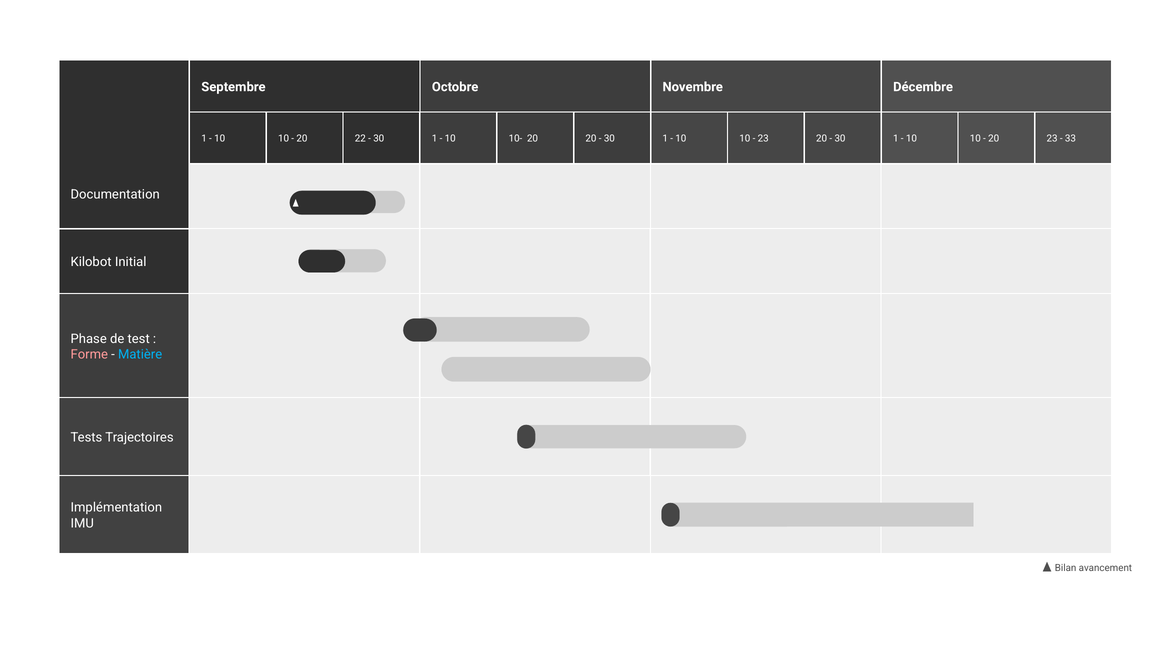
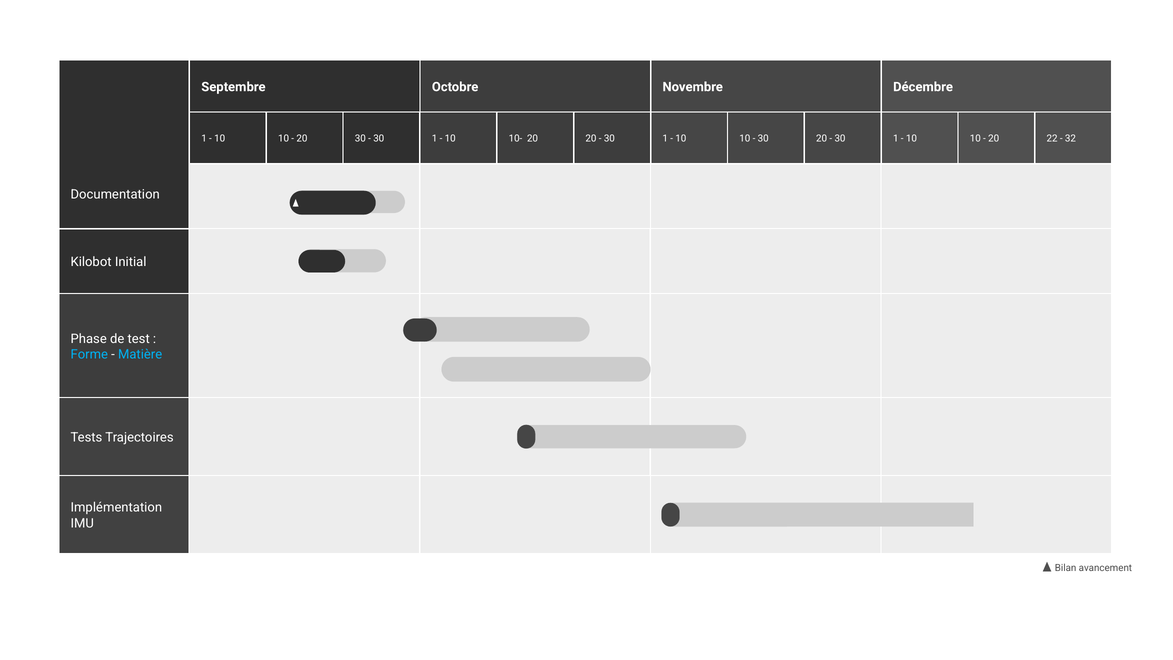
20 22: 22 -> 30
23 at (763, 138): 23 -> 30
20 23: 23 -> 22
33: 33 -> 32
Forme colour: pink -> light blue
